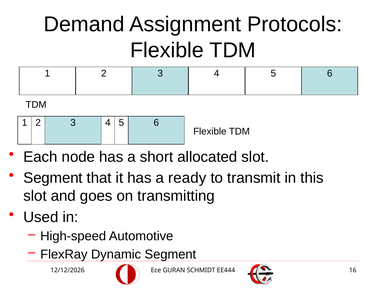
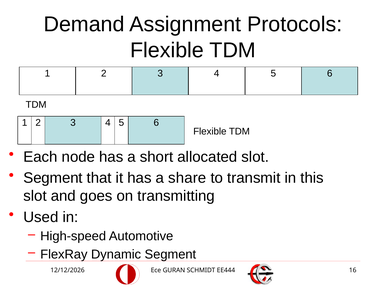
ready: ready -> share
